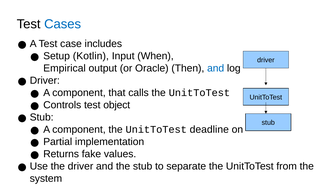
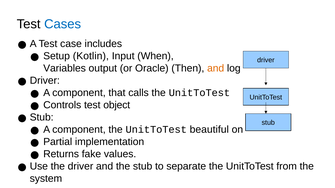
Empirical: Empirical -> Variables
and at (216, 68) colour: blue -> orange
deadline: deadline -> beautiful
